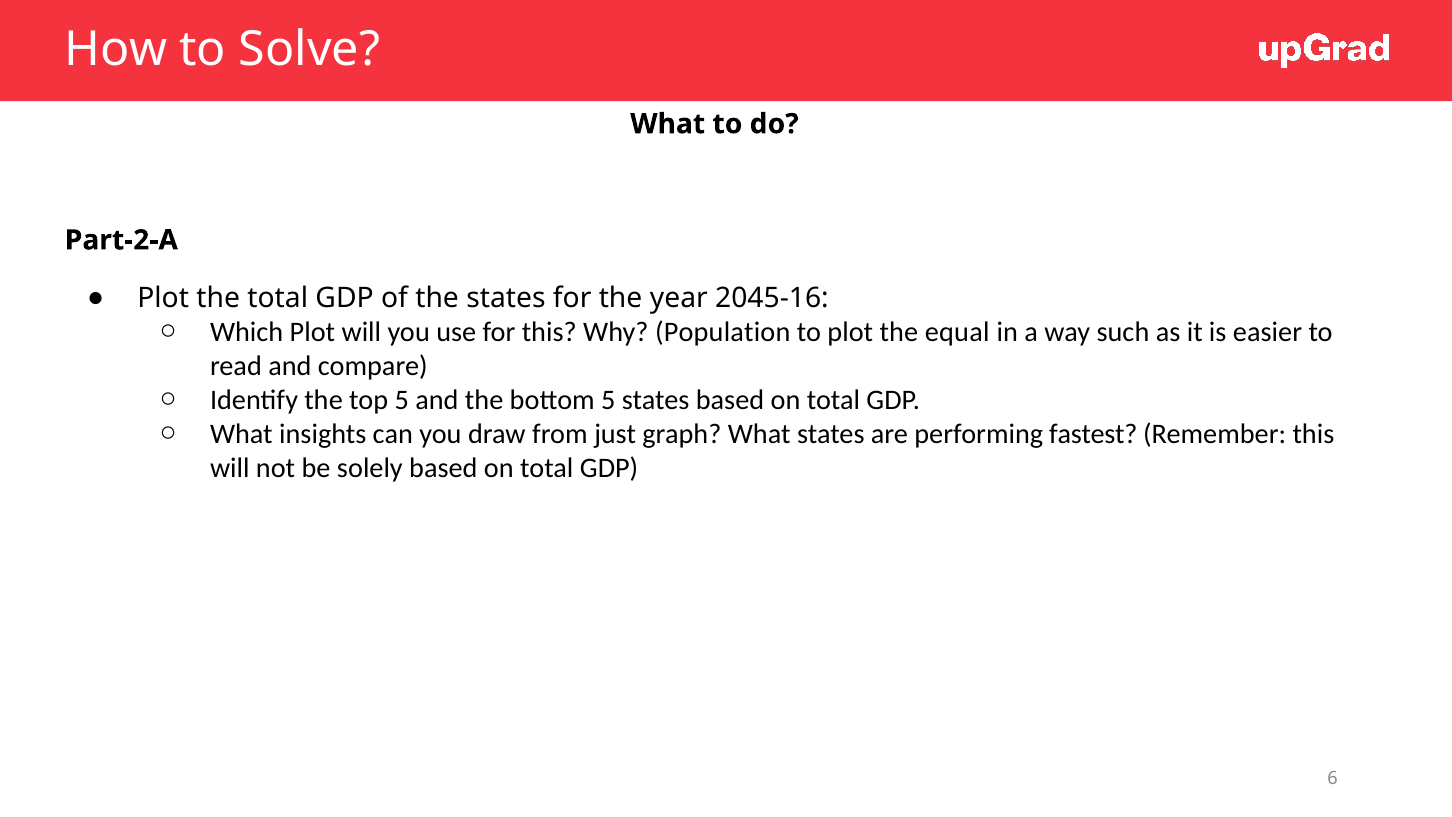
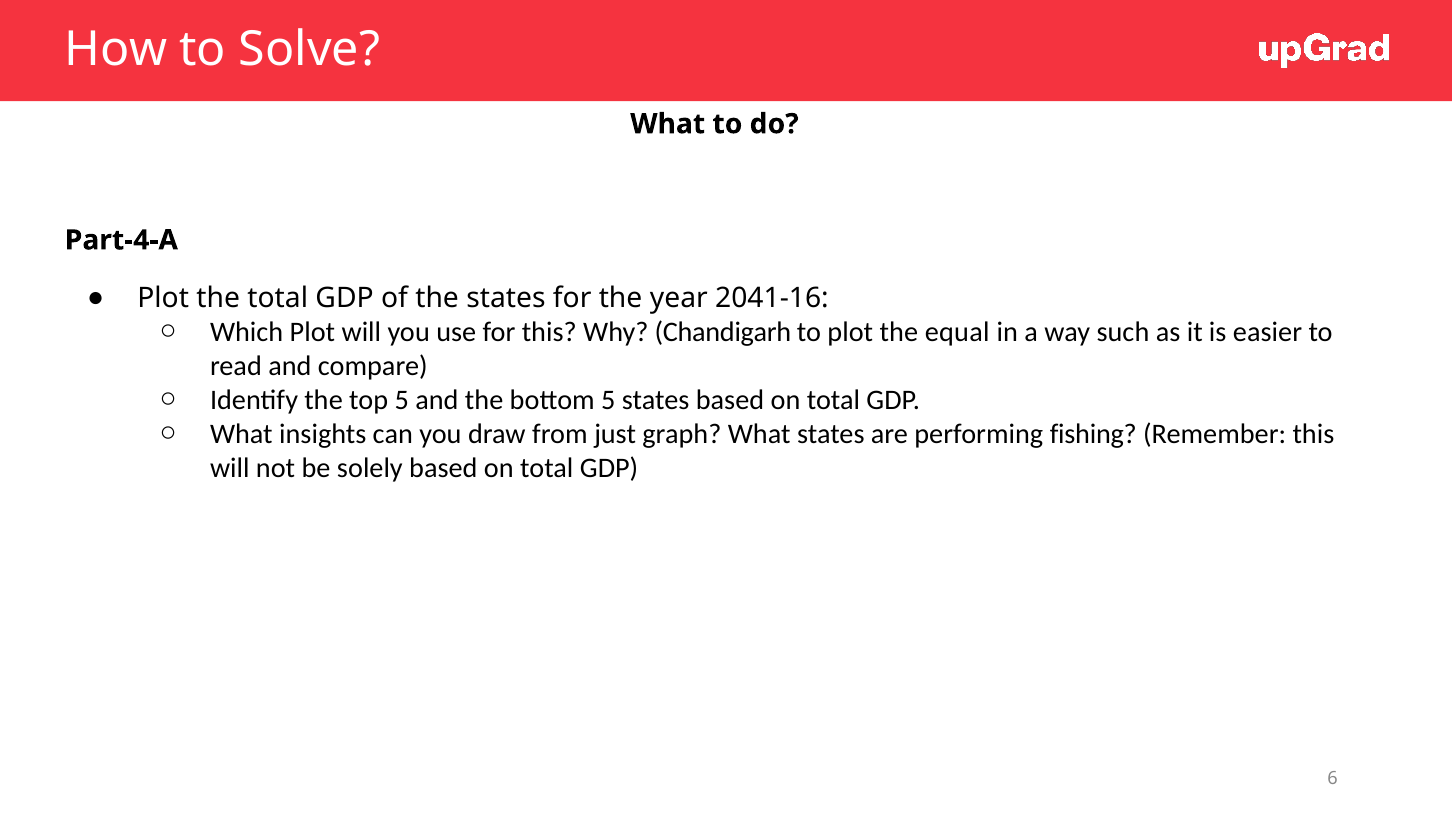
Part-2-A: Part-2-A -> Part-4-A
2045-16: 2045-16 -> 2041-16
Population: Population -> Chandigarh
fastest: fastest -> fishing
